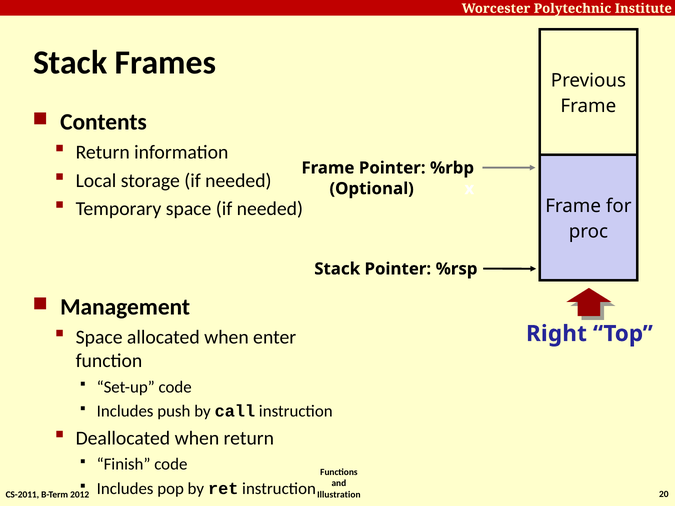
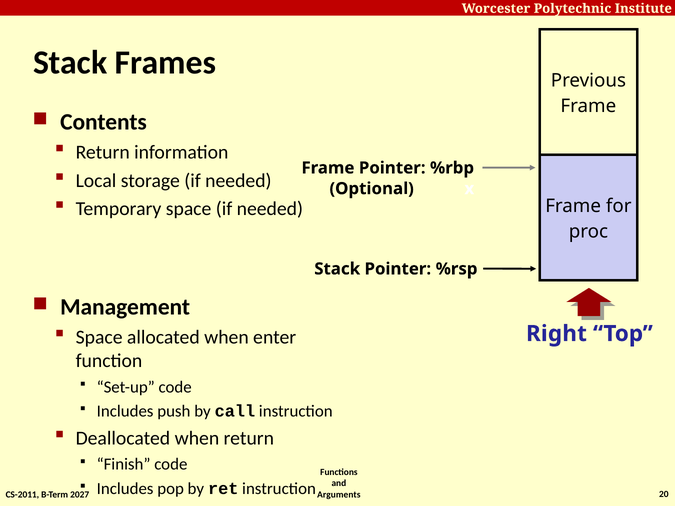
2012: 2012 -> 2027
Illustration: Illustration -> Arguments
